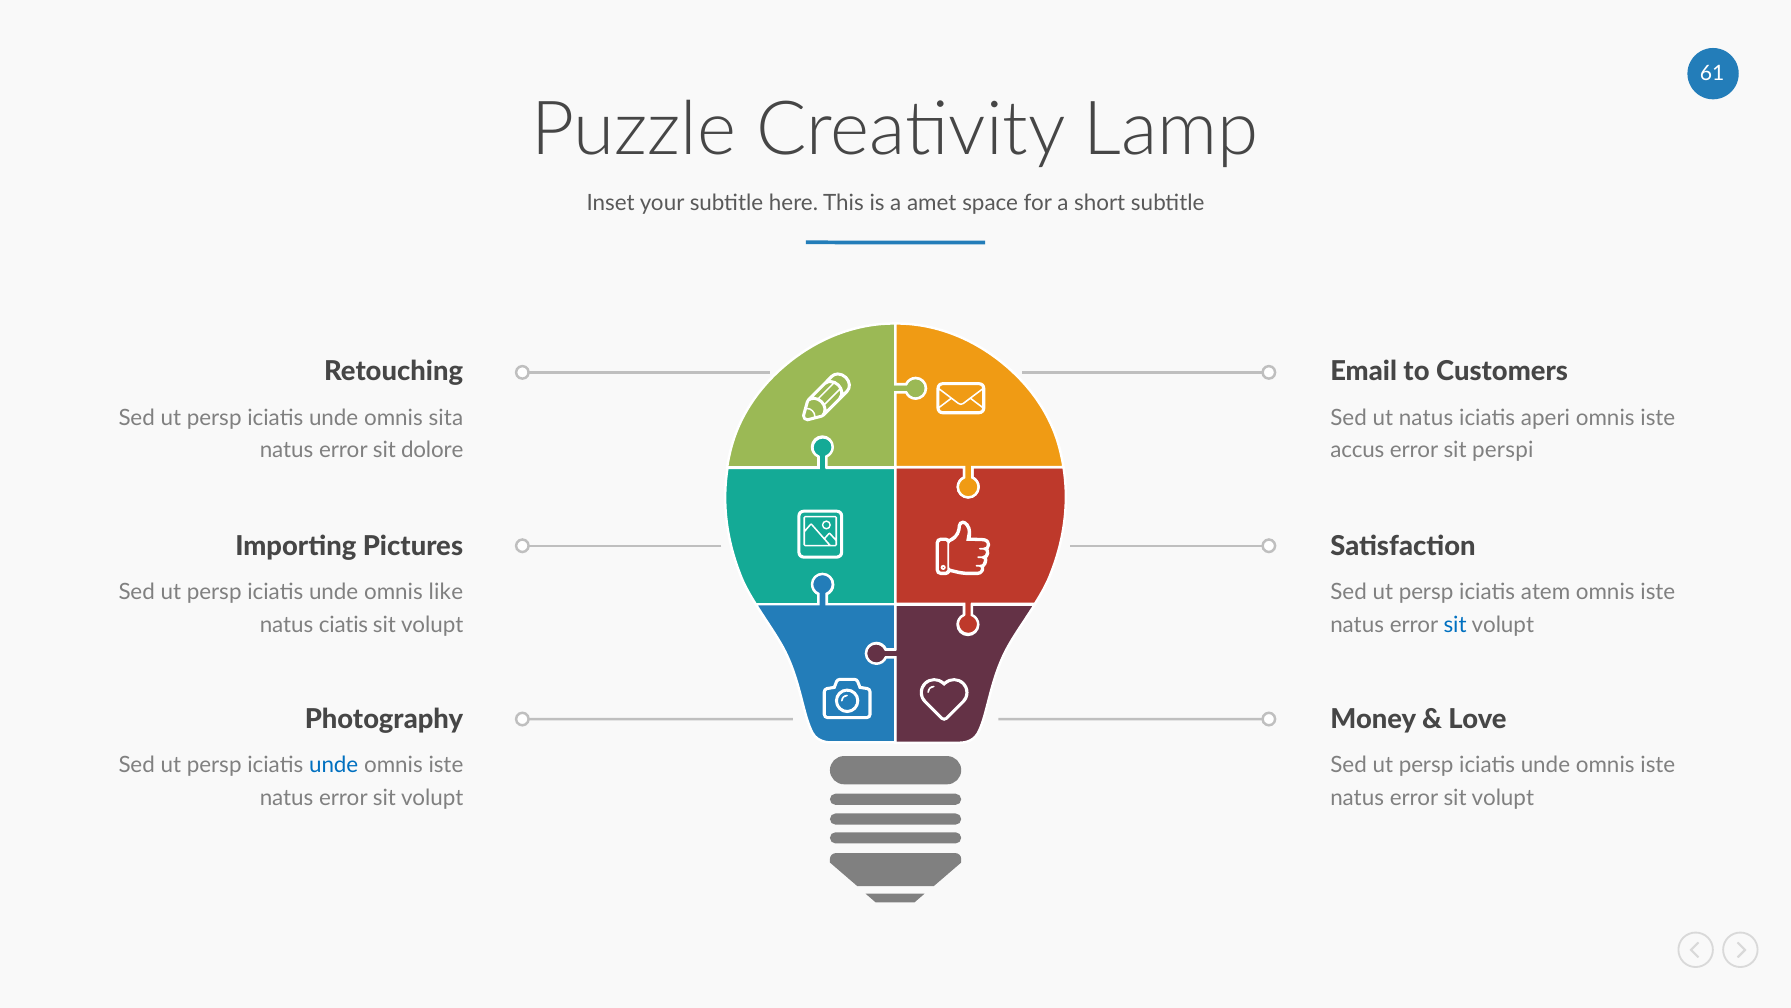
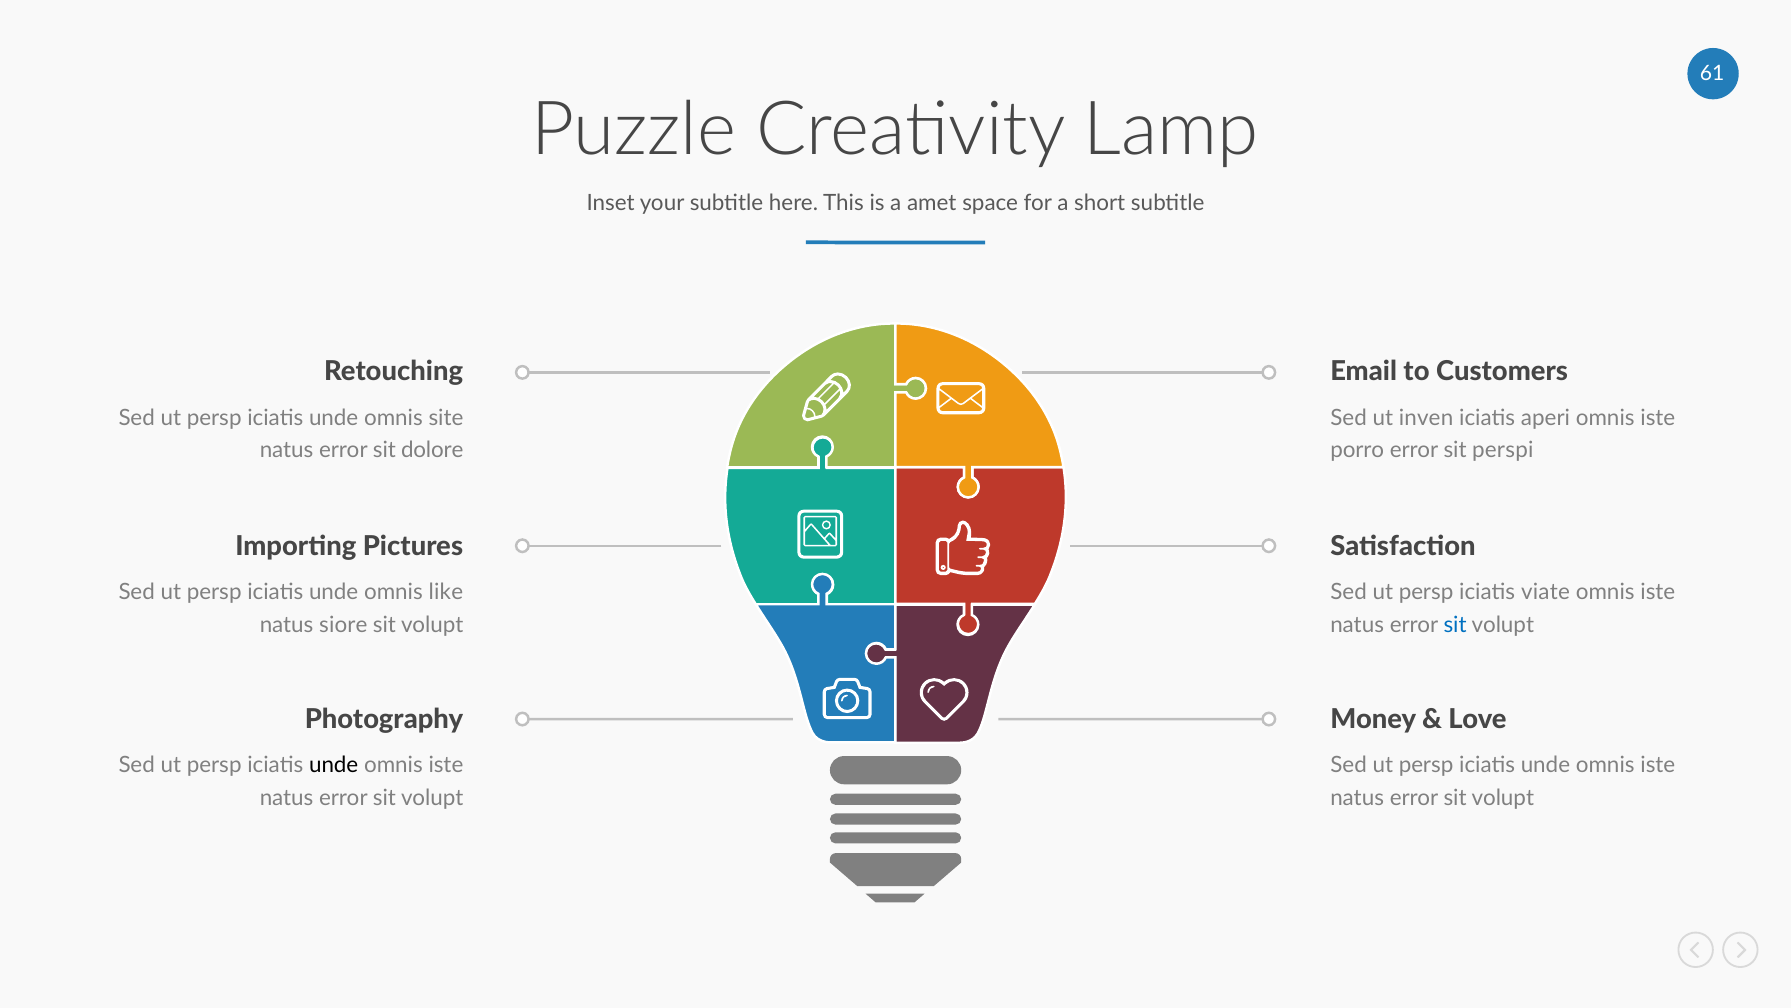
sita: sita -> site
ut natus: natus -> inven
accus: accus -> porro
atem: atem -> viate
ciatis: ciatis -> siore
unde at (334, 765) colour: blue -> black
